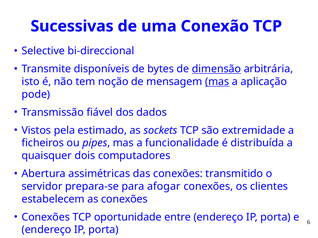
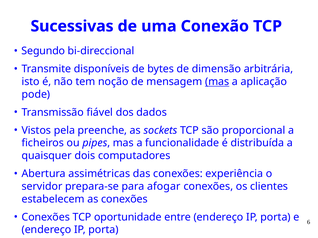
Selective: Selective -> Segundo
dimensão underline: present -> none
estimado: estimado -> preenche
extremidade: extremidade -> proporcional
transmitido: transmitido -> experiência
